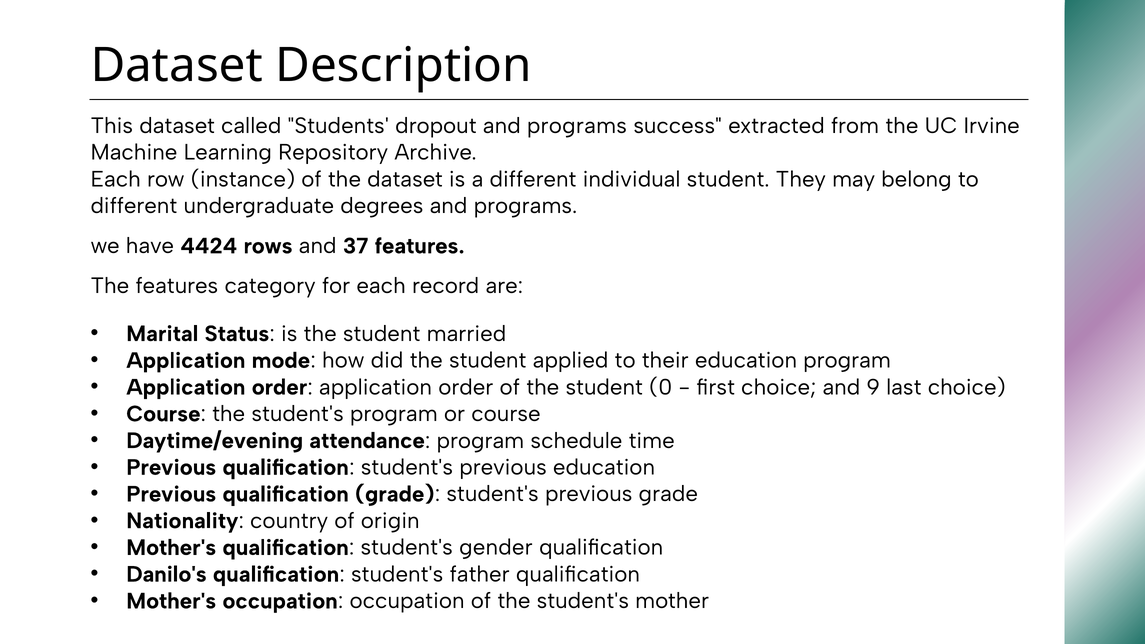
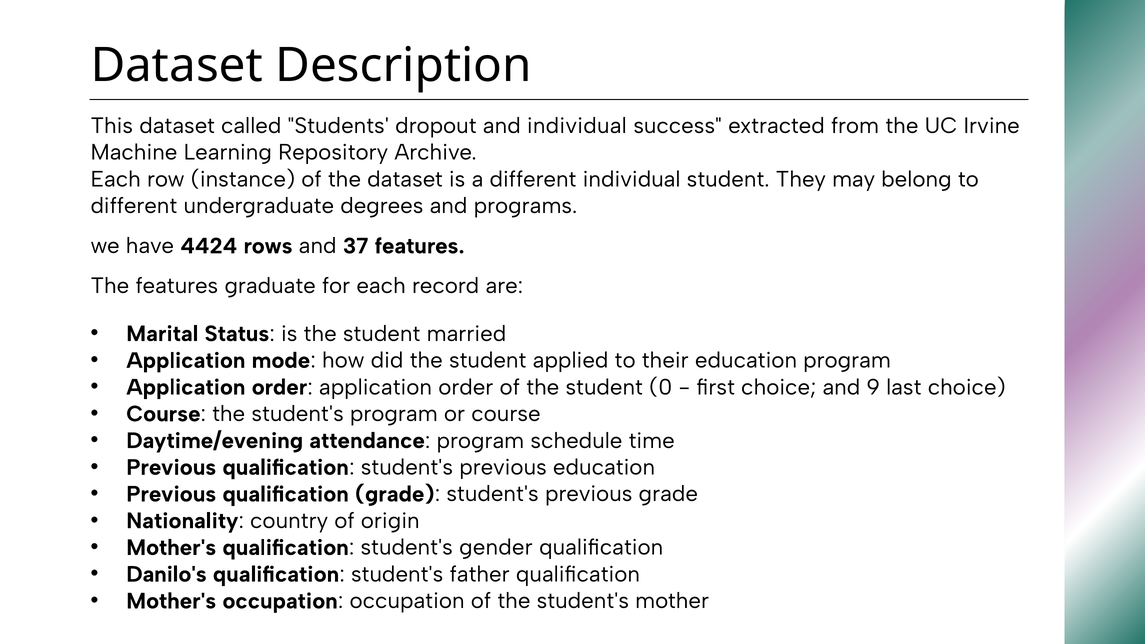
dropout and programs: programs -> individual
category: category -> graduate
